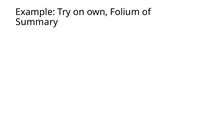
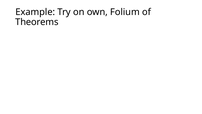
Summary: Summary -> Theorems
